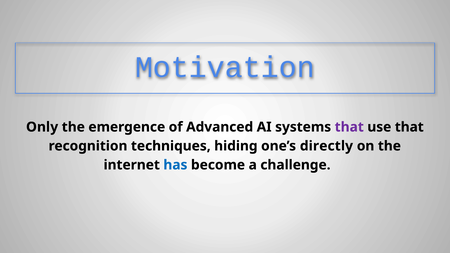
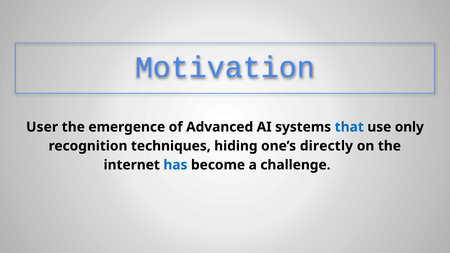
Only: Only -> User
that at (349, 127) colour: purple -> blue
use that: that -> only
